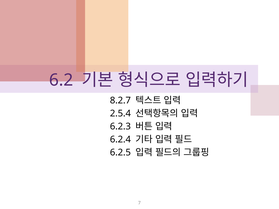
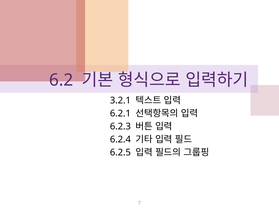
8.2.7: 8.2.7 -> 3.2.1
2.5.4: 2.5.4 -> 6.2.1
